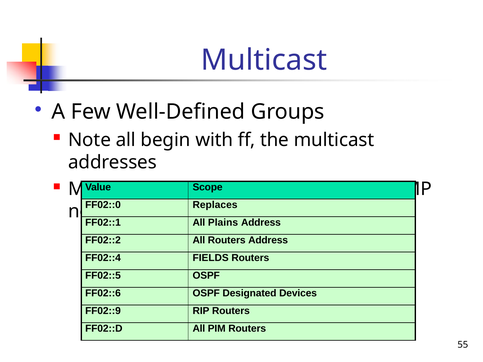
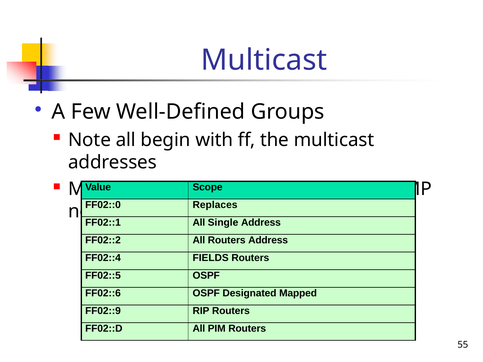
Plains: Plains -> Single
Devices: Devices -> Mapped
